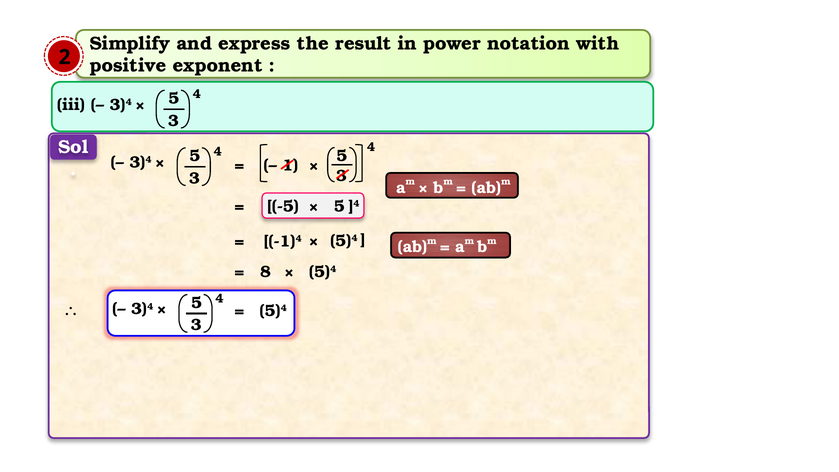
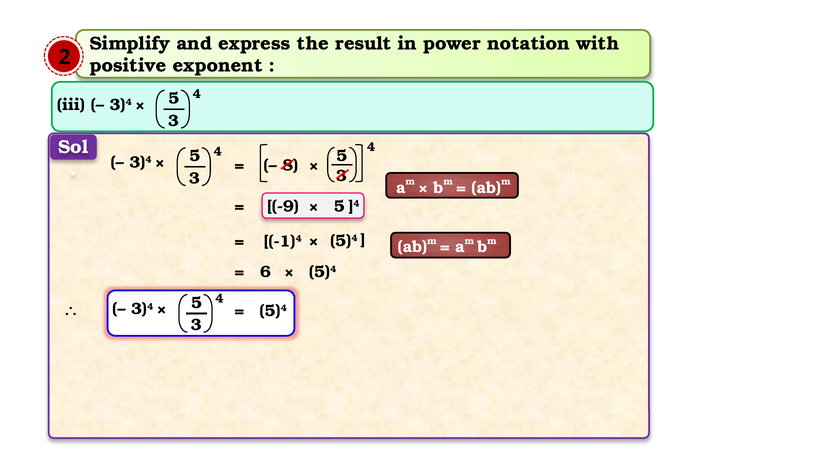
1: 1 -> 8
-5: -5 -> -9
8: 8 -> 6
